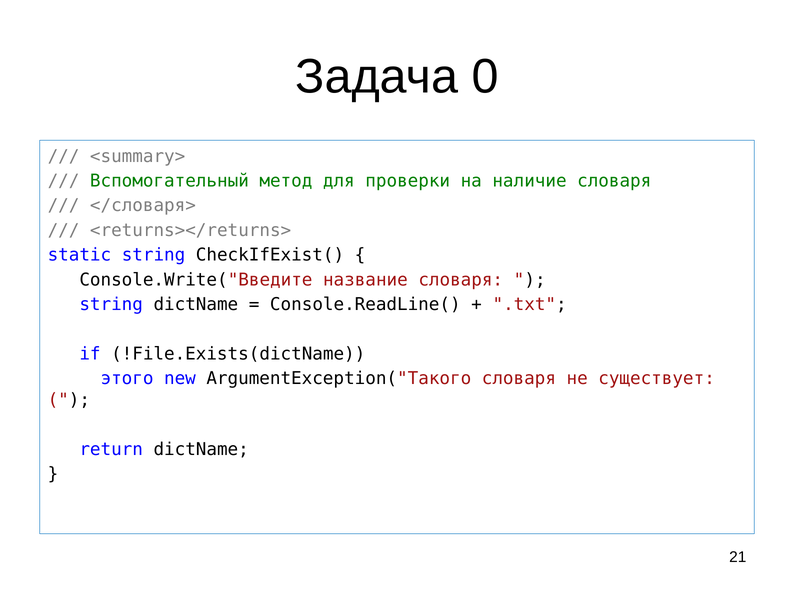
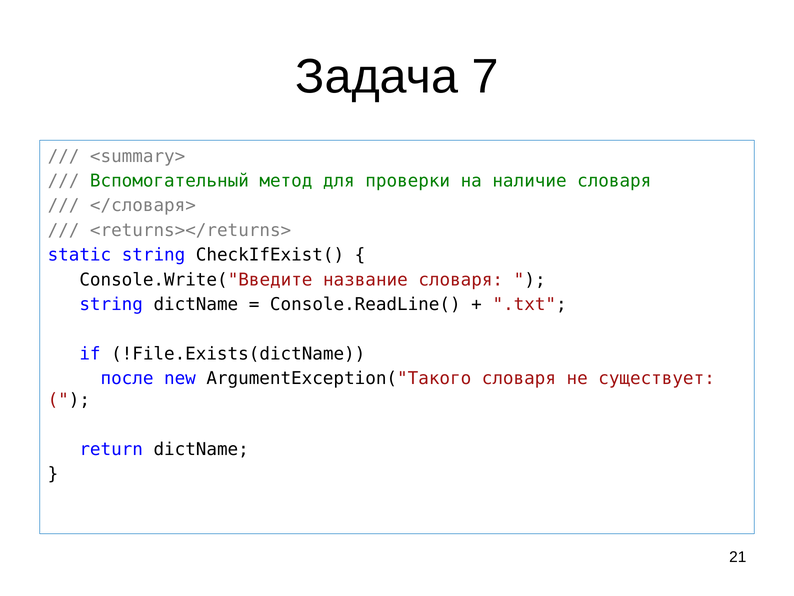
0: 0 -> 7
этого: этого -> после
